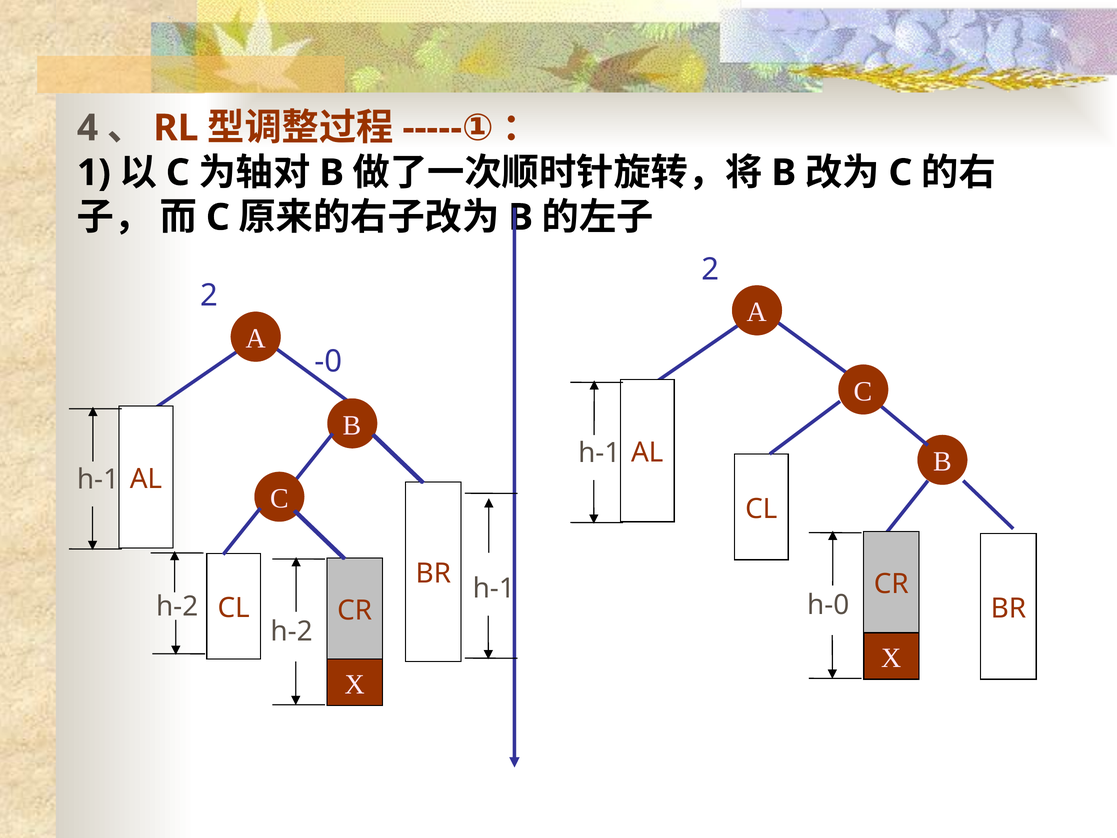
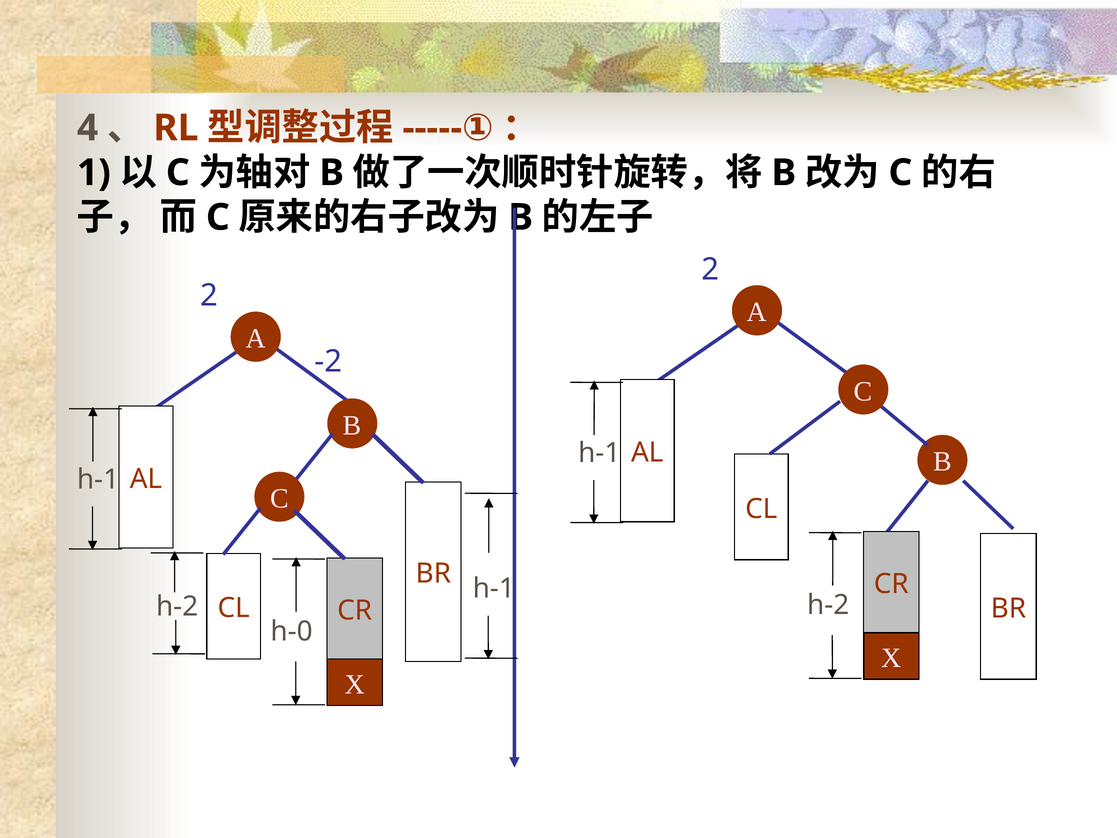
-0: -0 -> -2
h-0 at (828, 605): h-0 -> h-2
h-2 at (292, 631): h-2 -> h-0
